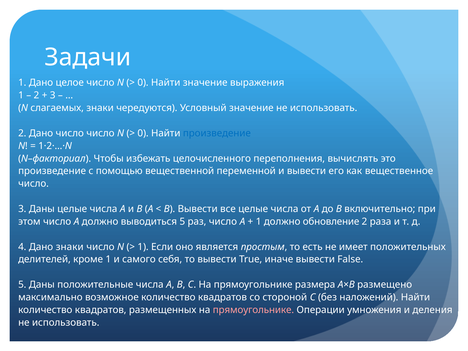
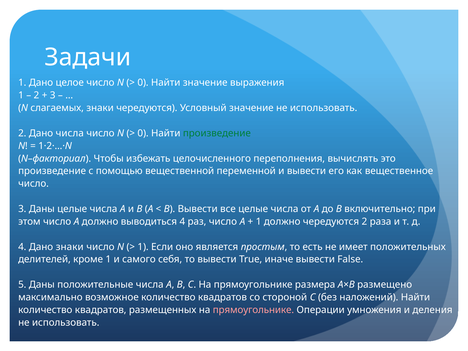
Дано число: число -> числа
произведение at (217, 133) colour: blue -> green
выводиться 5: 5 -> 4
должно обновление: обновление -> чередуются
